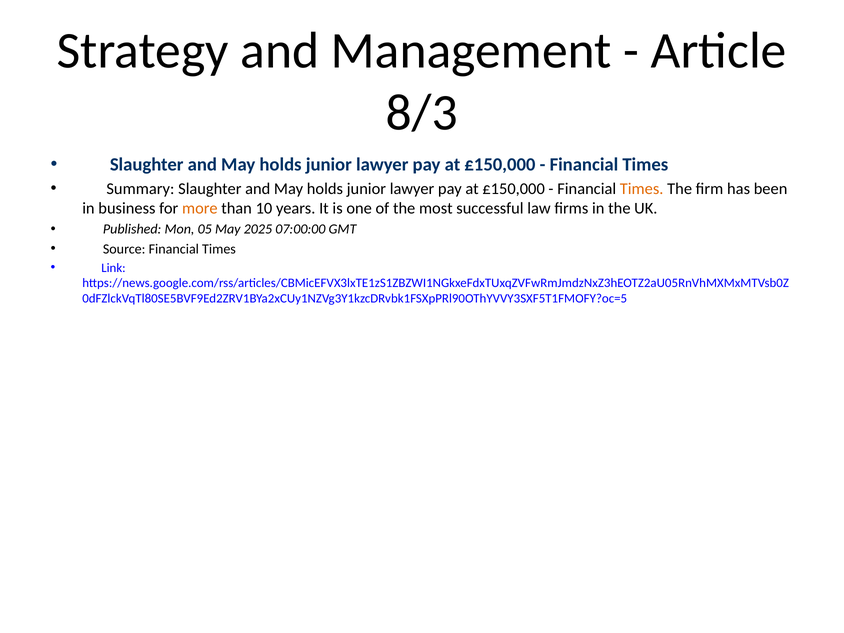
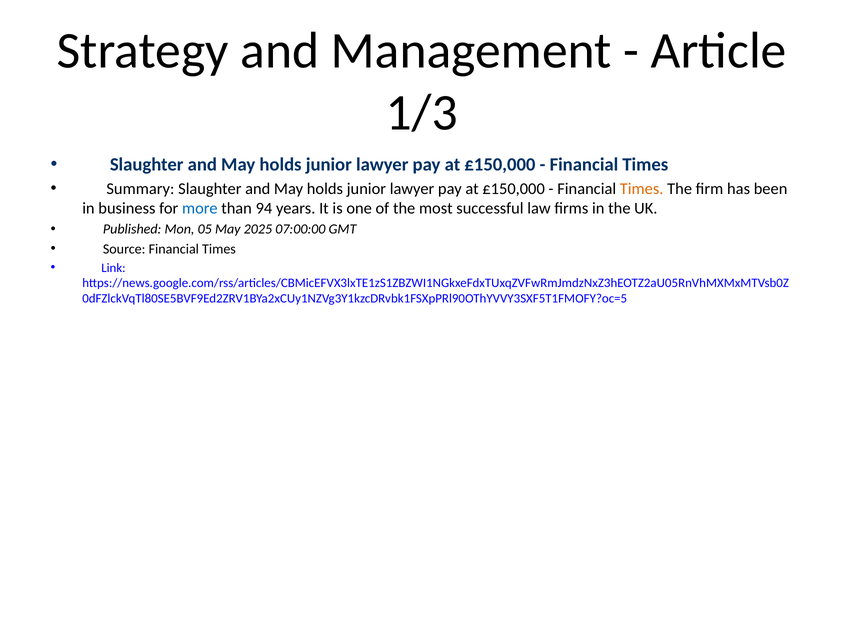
8/3: 8/3 -> 1/3
more colour: orange -> blue
10: 10 -> 94
